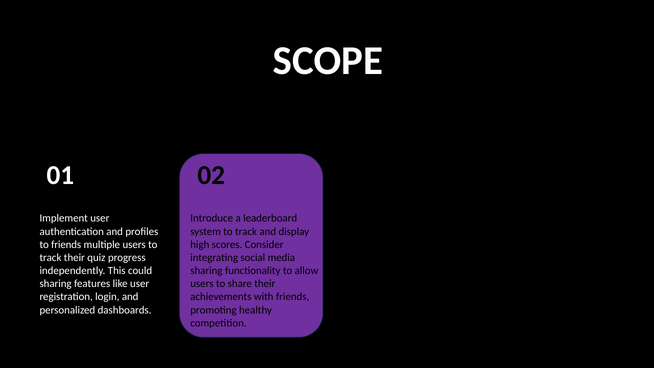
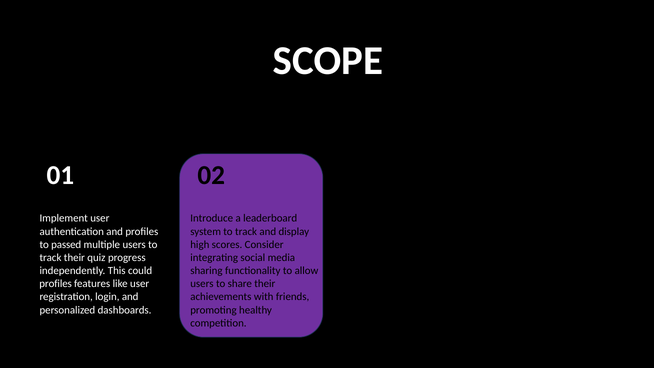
to friends: friends -> passed
sharing at (56, 284): sharing -> profiles
